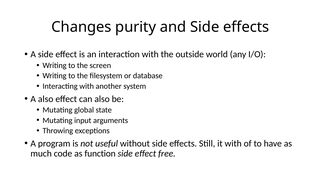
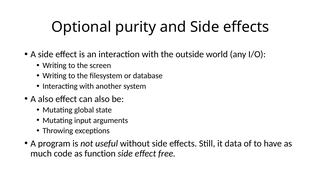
Changes: Changes -> Optional
it with: with -> data
